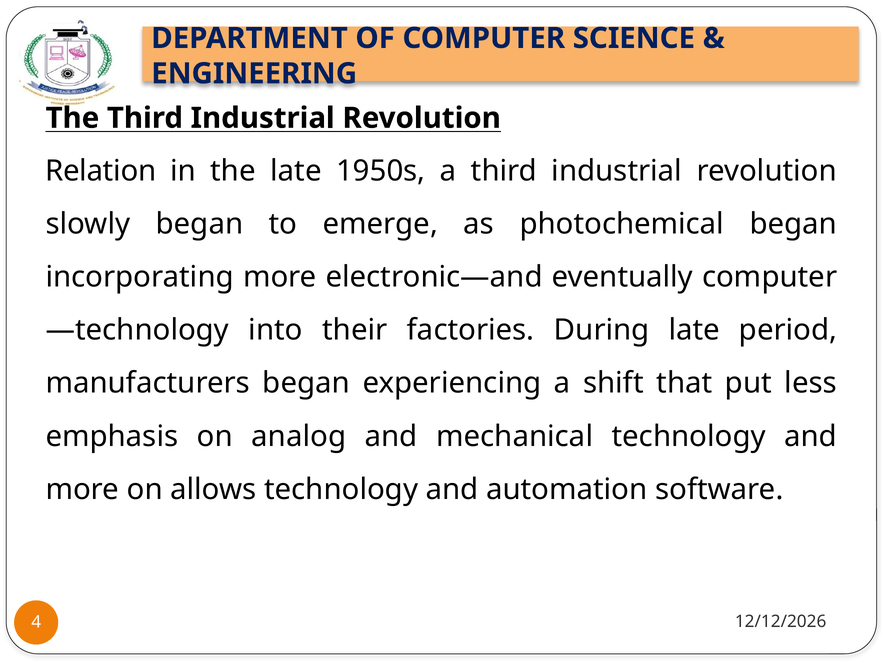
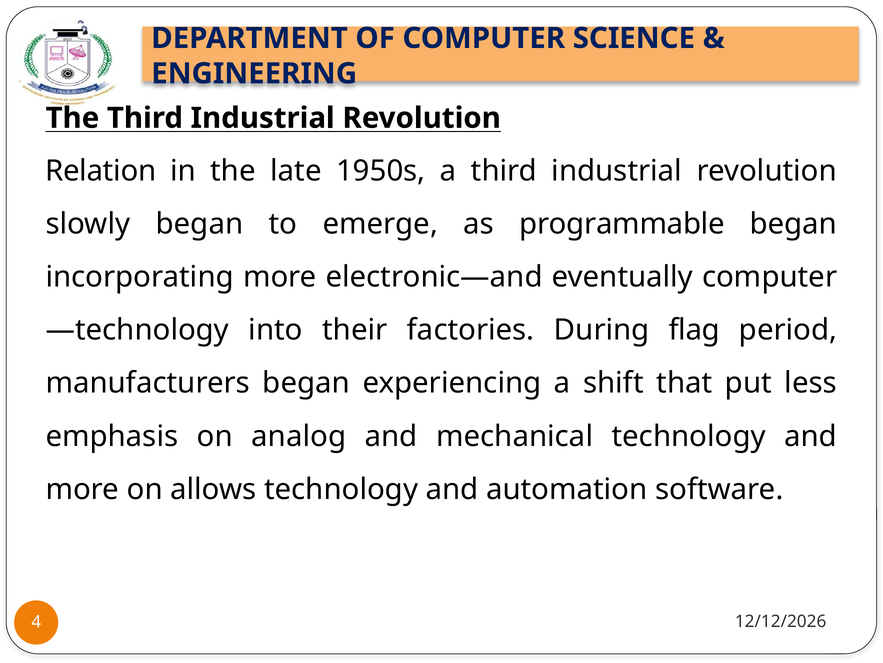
photochemical: photochemical -> programmable
During late: late -> flag
